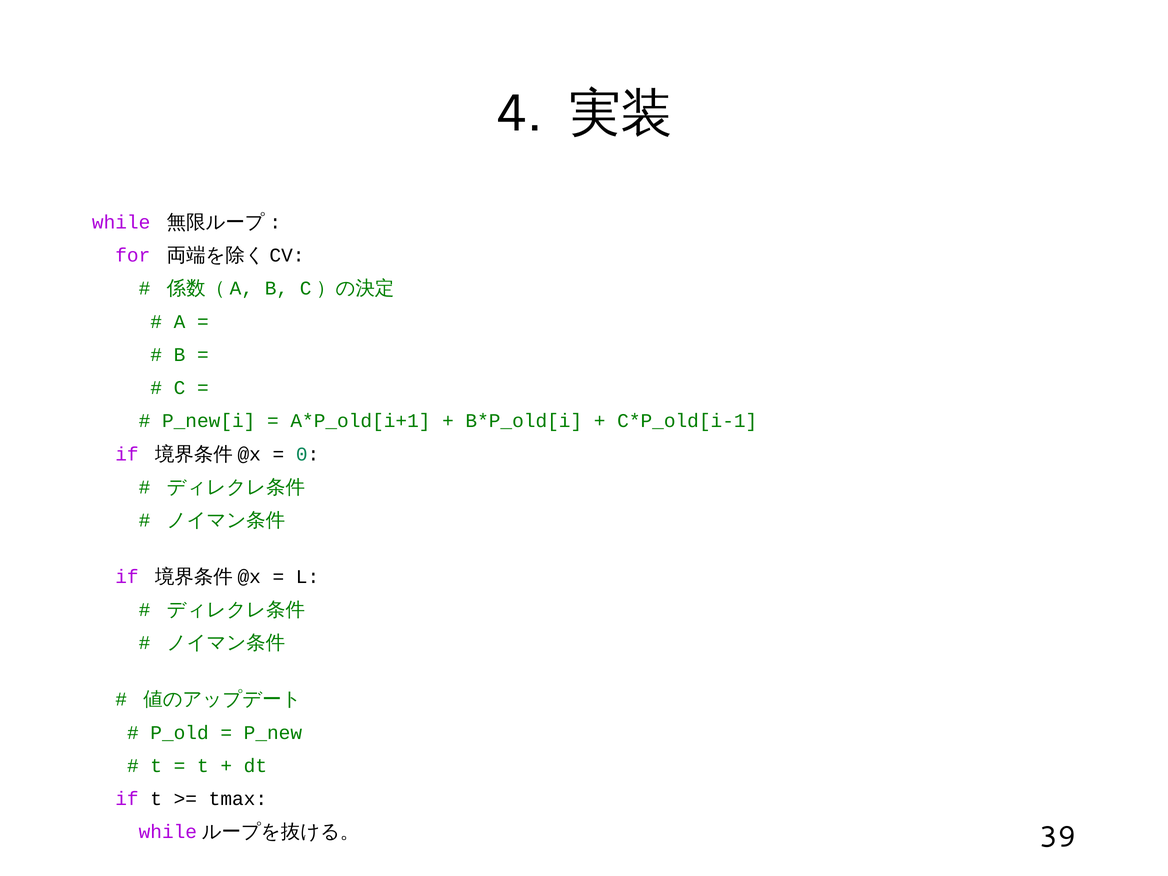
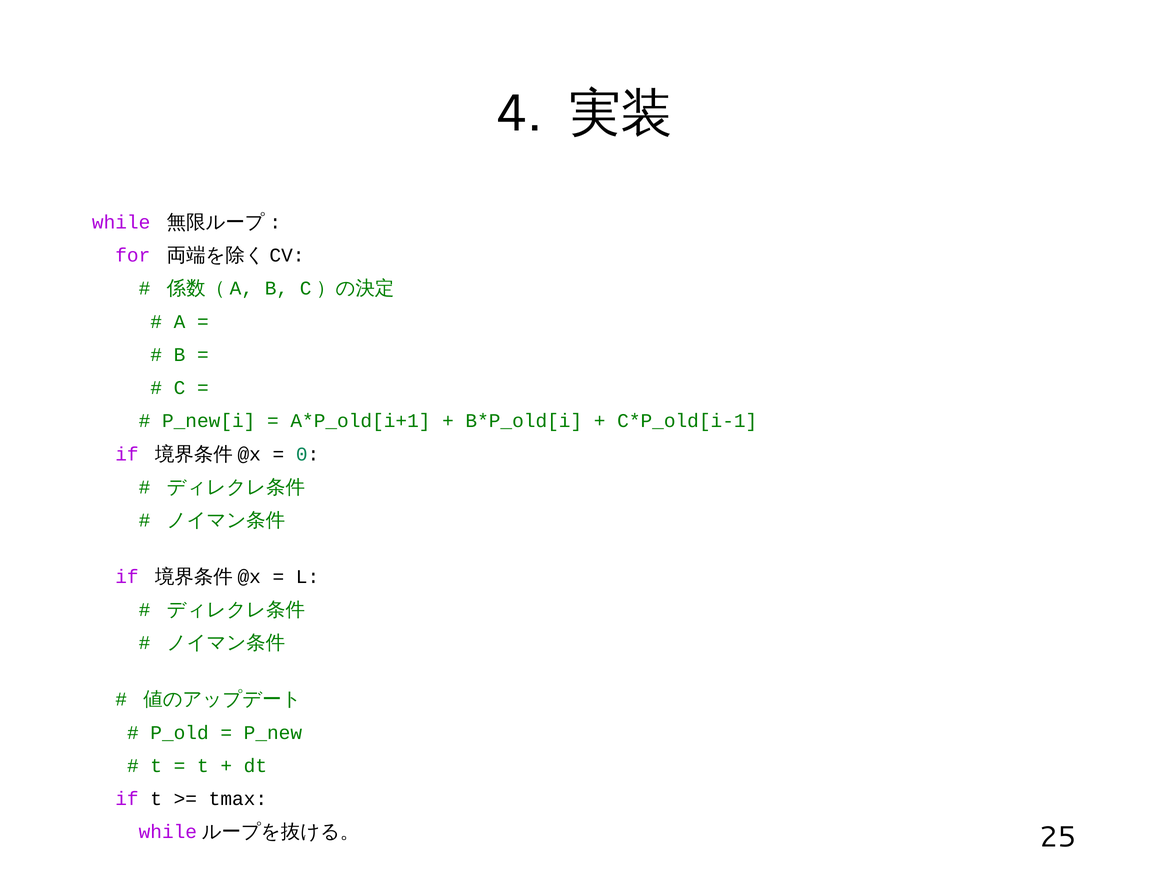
39: 39 -> 25
